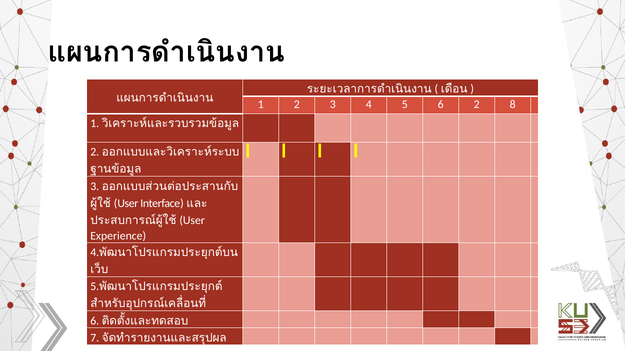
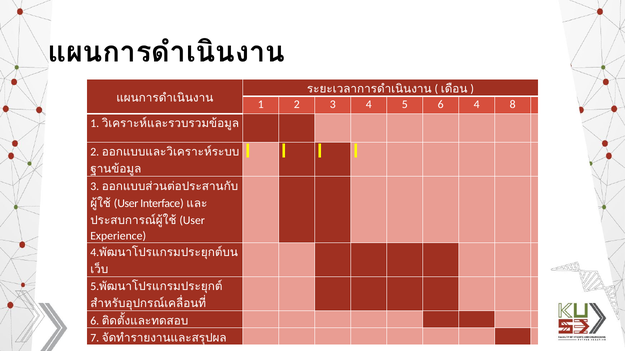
6 2: 2 -> 4
